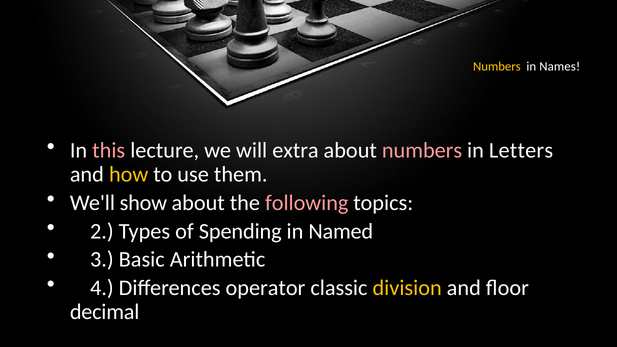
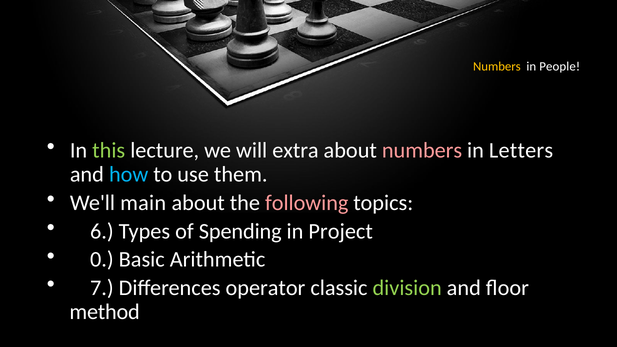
Names: Names -> People
this colour: pink -> light green
how colour: yellow -> light blue
show: show -> main
2: 2 -> 6
Named: Named -> Project
3: 3 -> 0
4: 4 -> 7
division colour: yellow -> light green
decimal: decimal -> method
